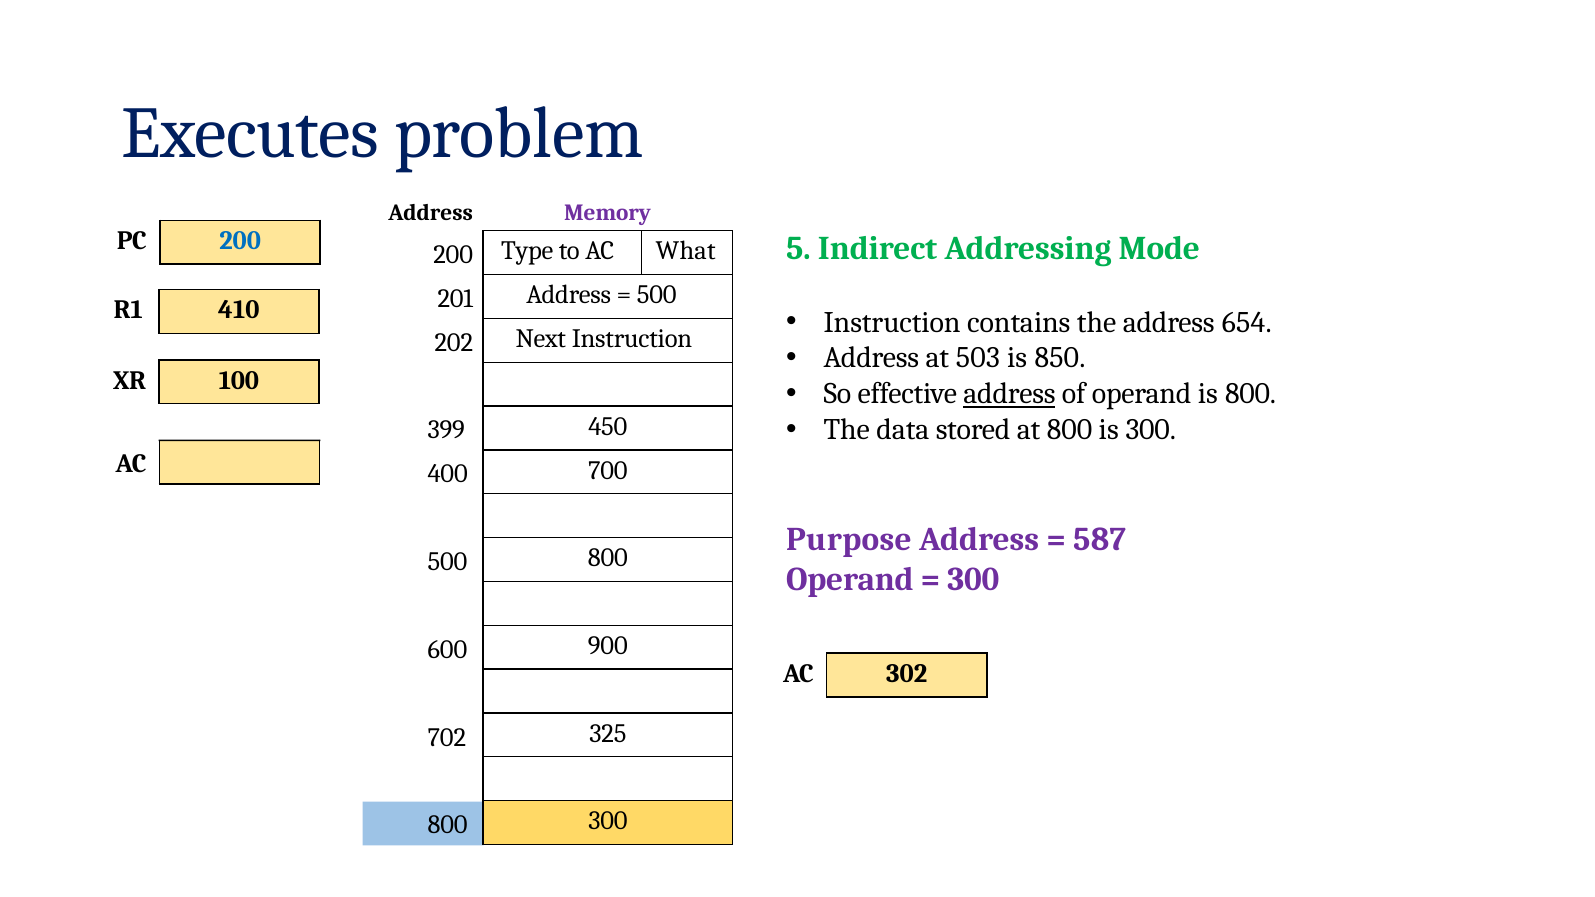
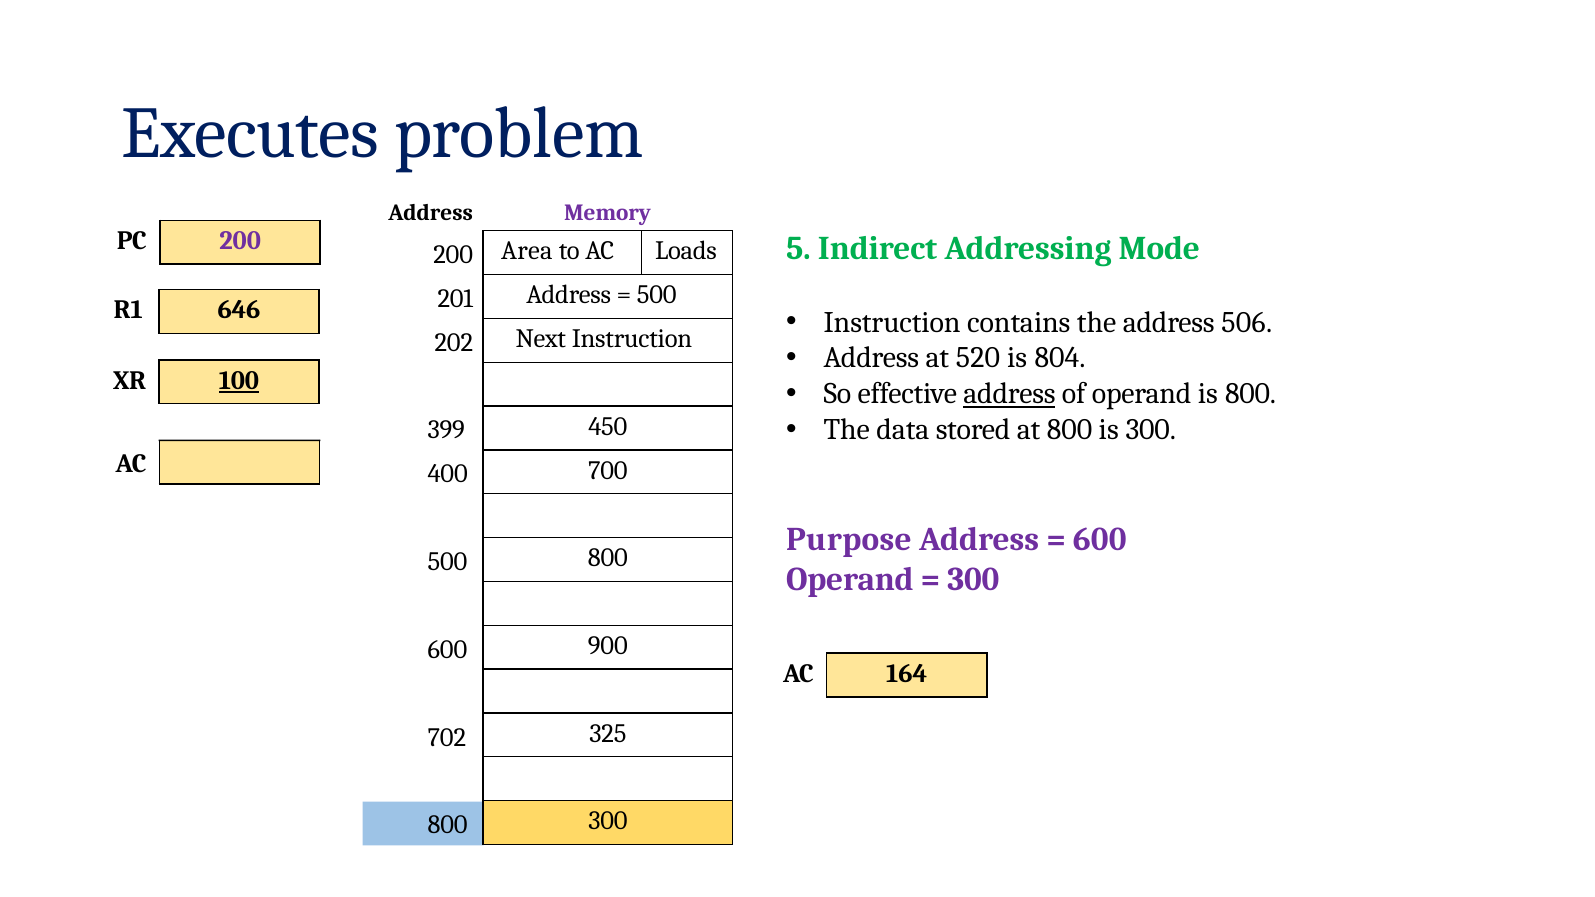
200 at (240, 241) colour: blue -> purple
Type: Type -> Area
What: What -> Loads
410: 410 -> 646
654: 654 -> 506
503: 503 -> 520
850: 850 -> 804
100 underline: none -> present
587 at (1100, 540): 587 -> 600
302: 302 -> 164
